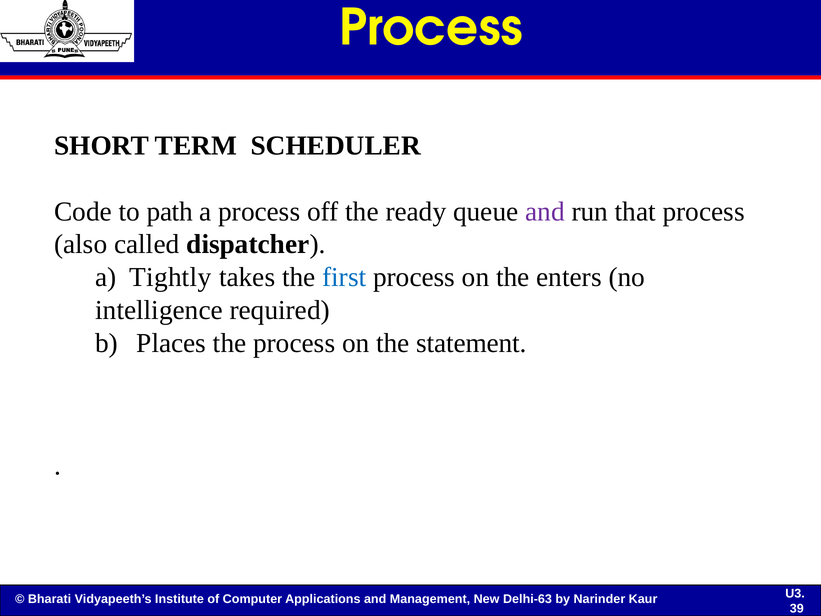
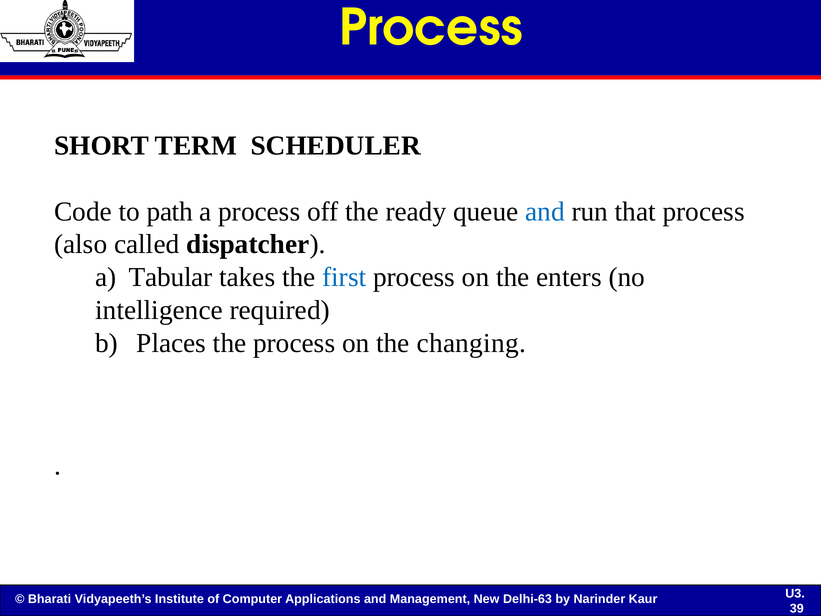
and at (545, 212) colour: purple -> blue
Tightly: Tightly -> Tabular
statement: statement -> changing
